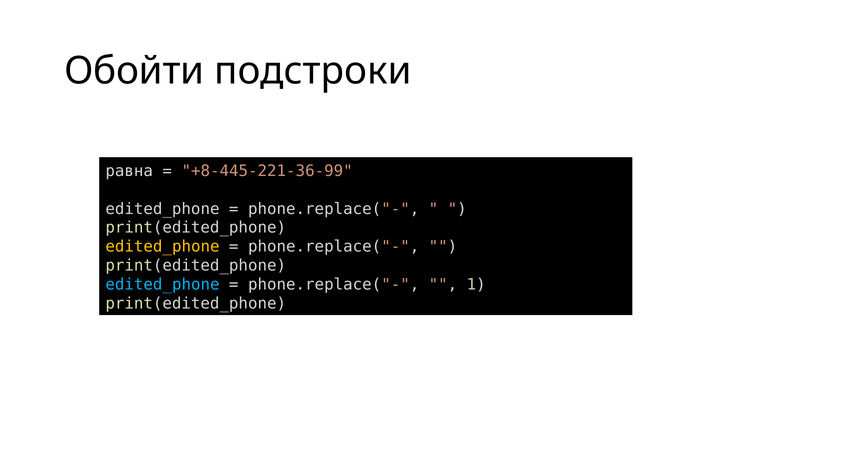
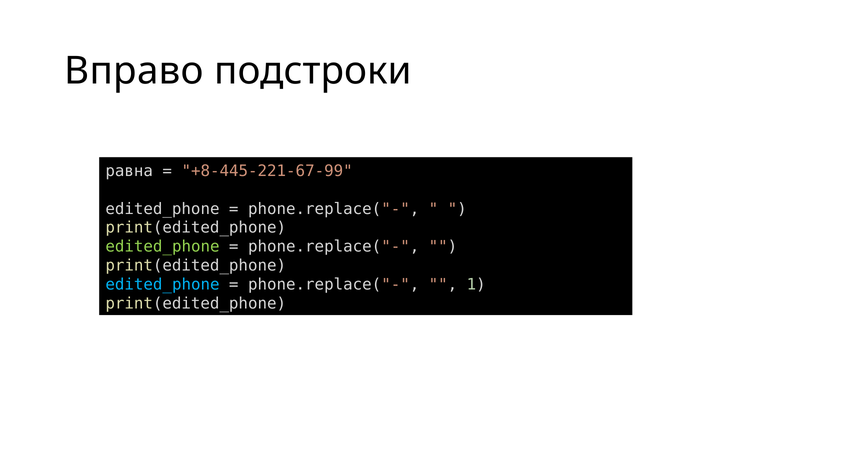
Обойти: Обойти -> Вправо
+8-445-221-36-99: +8-445-221-36-99 -> +8-445-221-67-99
edited_phone at (162, 247) colour: yellow -> light green
